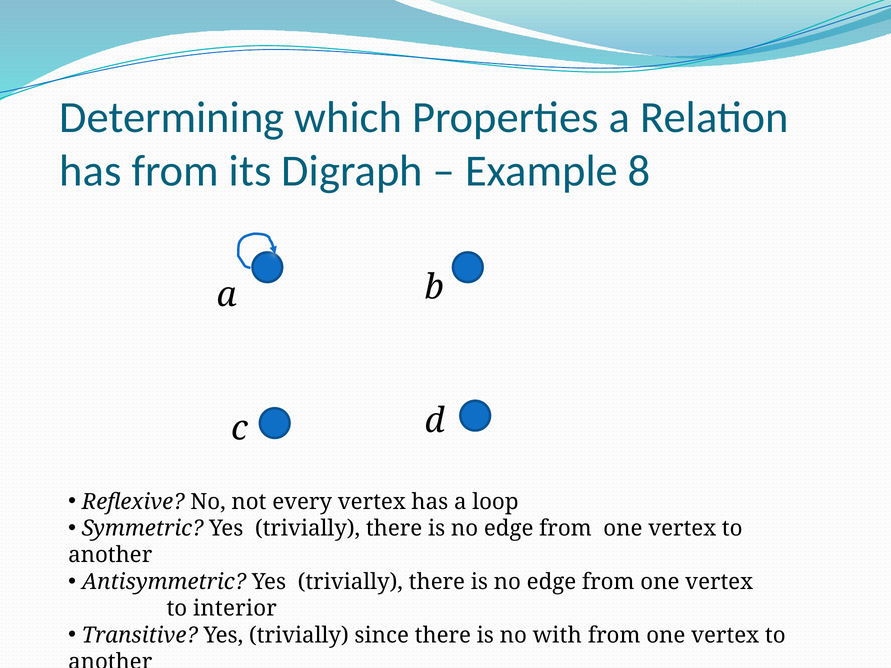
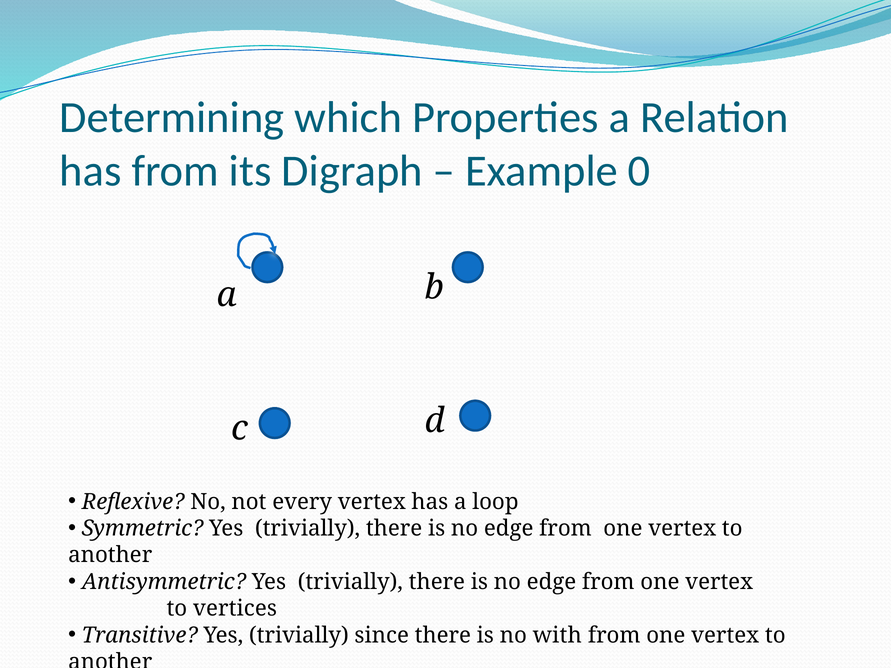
8: 8 -> 0
interior: interior -> vertices
